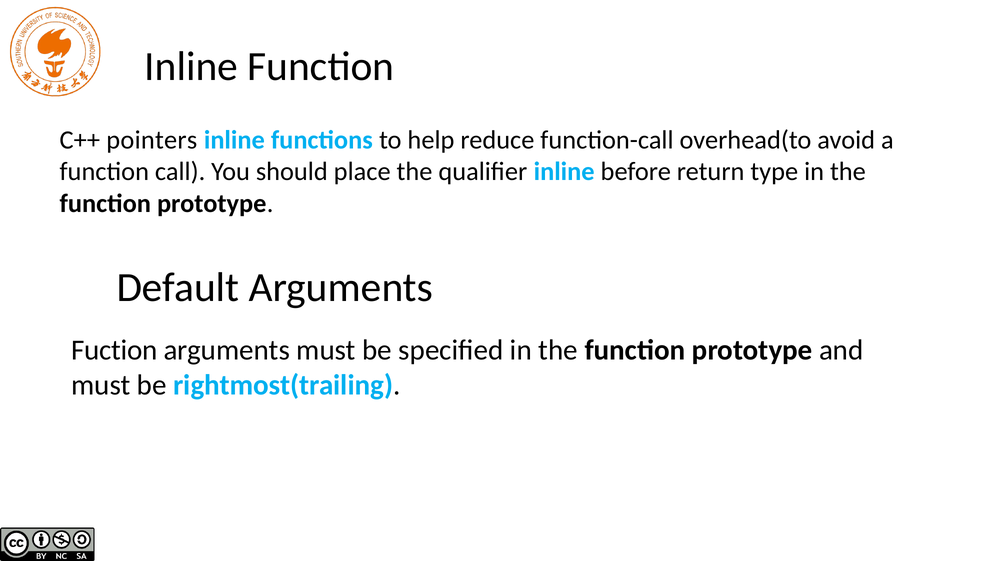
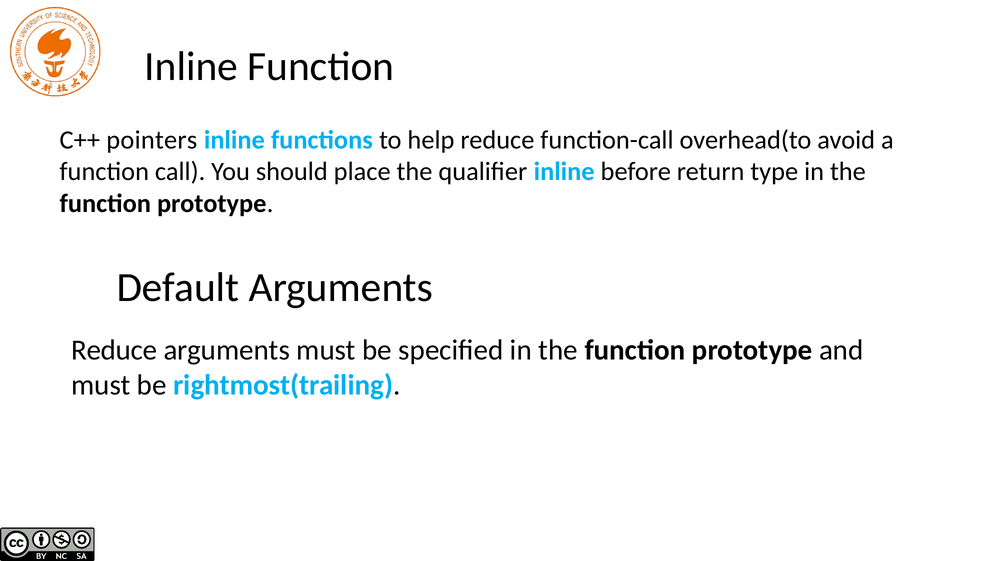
Fuction at (114, 350): Fuction -> Reduce
